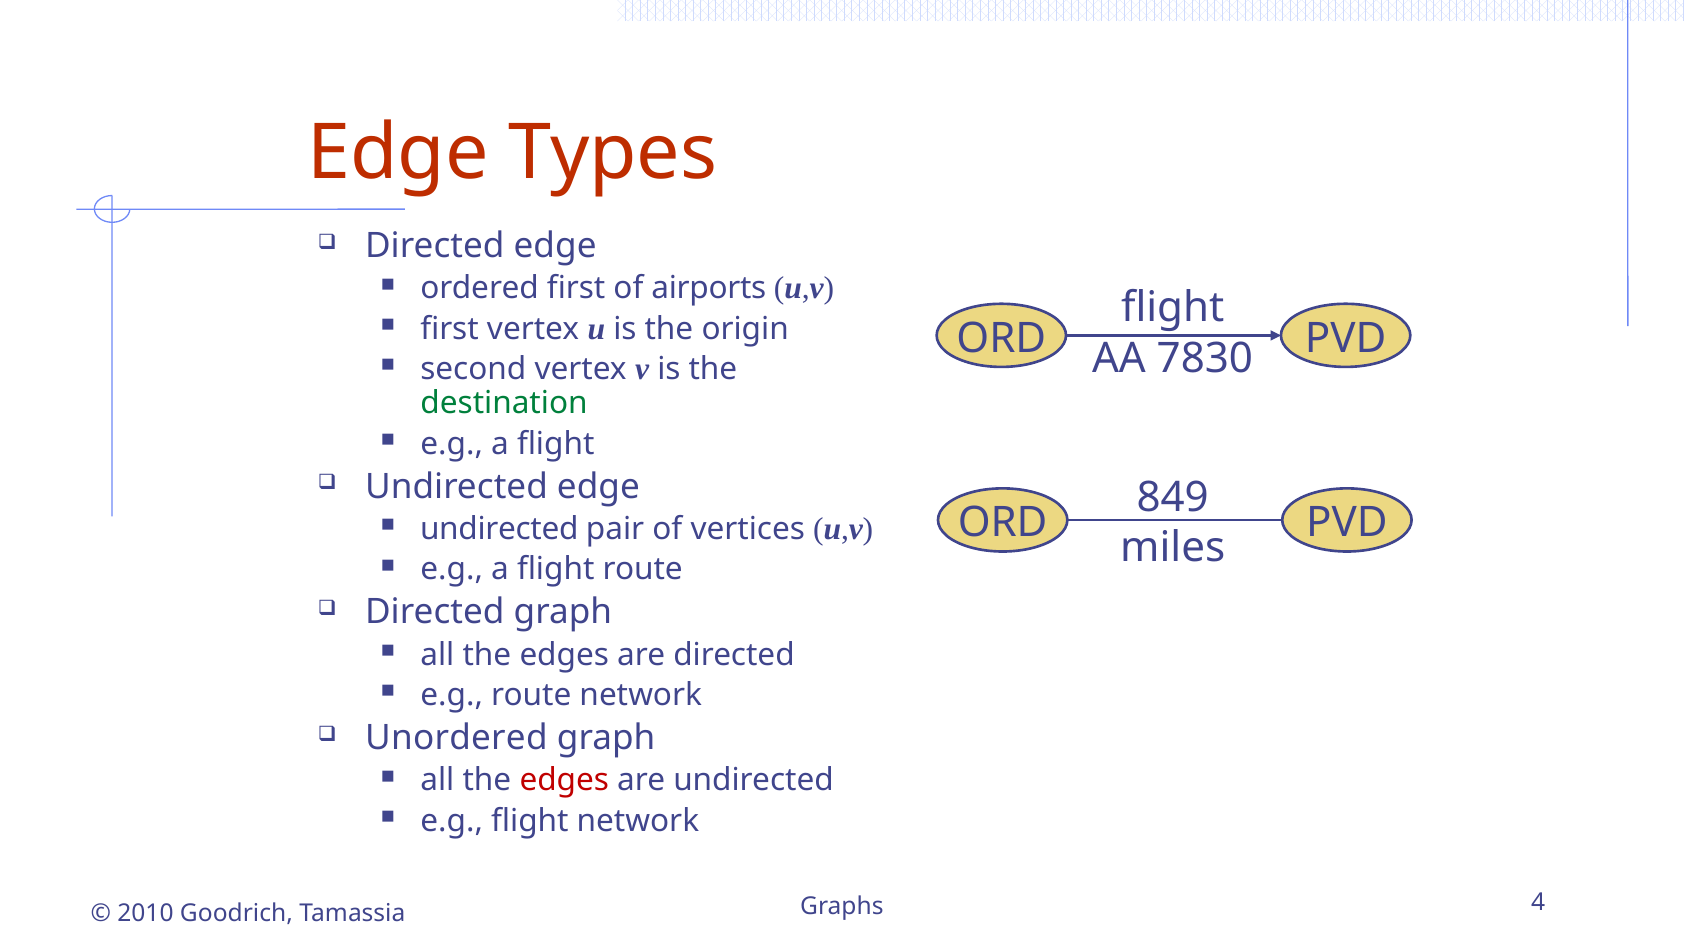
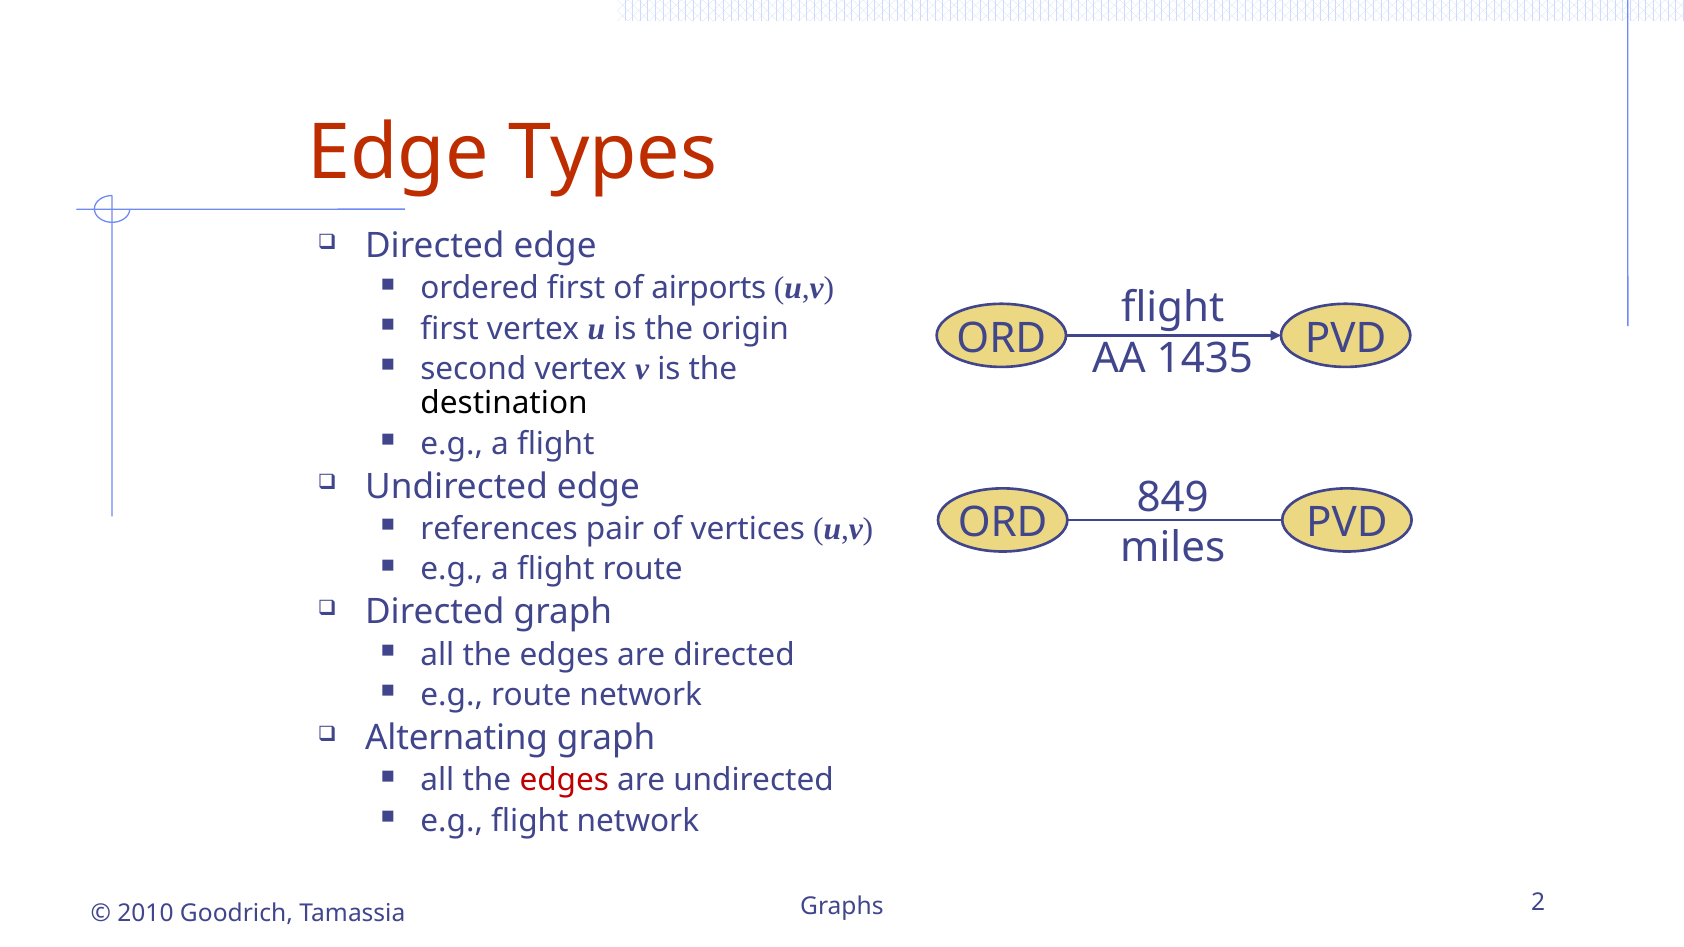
7830: 7830 -> 1435
destination colour: green -> black
undirected at (499, 529): undirected -> references
Unordered: Unordered -> Alternating
4: 4 -> 2
